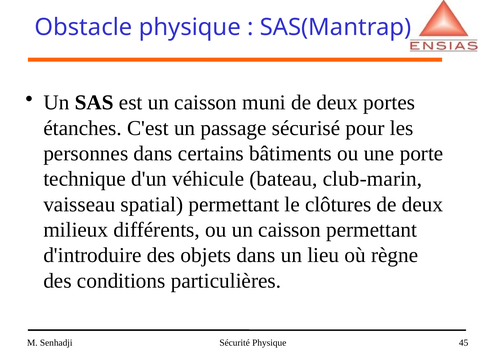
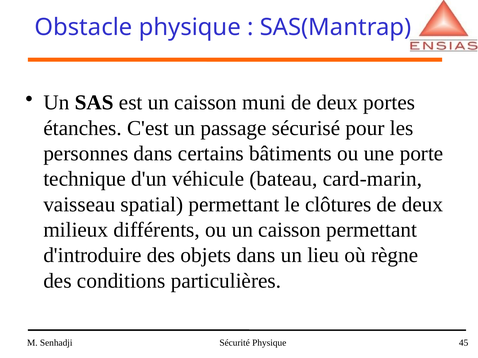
club-marin: club-marin -> card-marin
